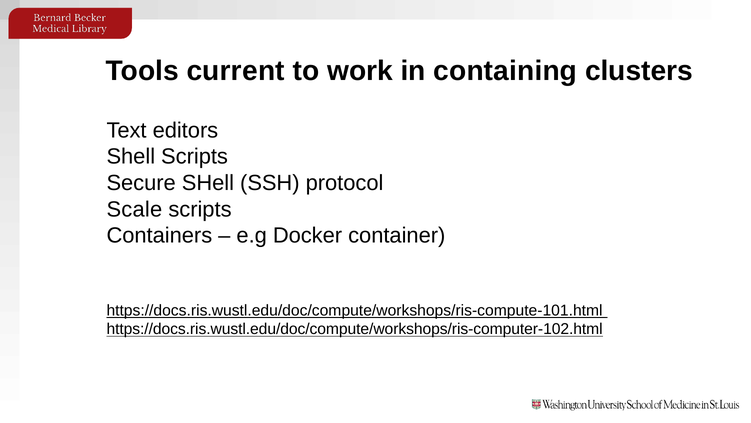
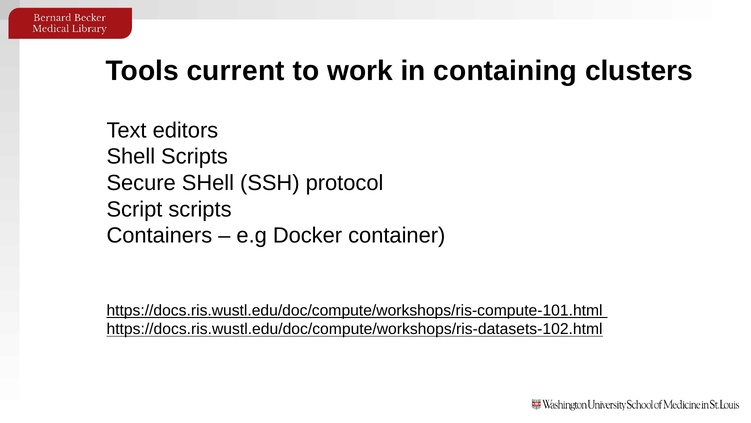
Scale: Scale -> Script
https://docs.ris.wustl.edu/doc/compute/workshops/ris-computer-102.html: https://docs.ris.wustl.edu/doc/compute/workshops/ris-computer-102.html -> https://docs.ris.wustl.edu/doc/compute/workshops/ris-datasets-102.html
